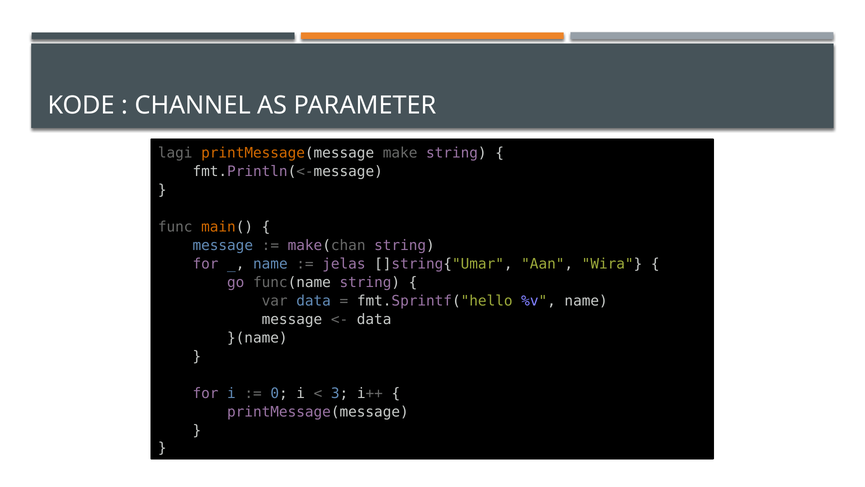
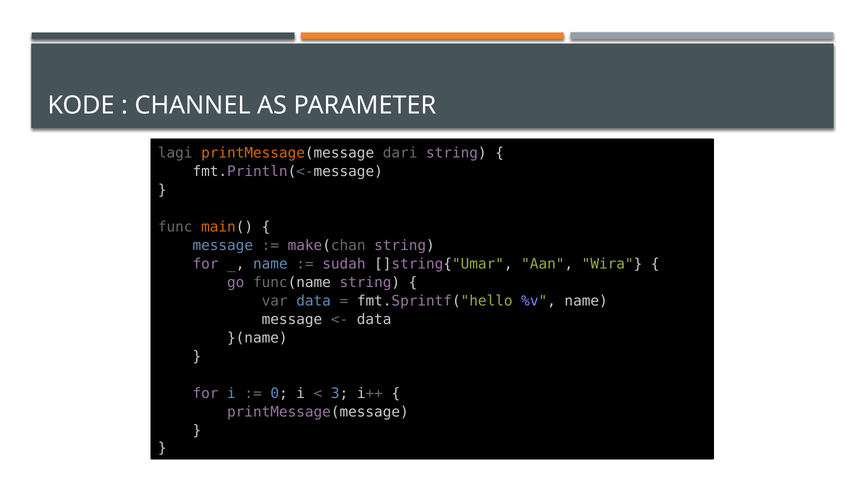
make: make -> dari
jelas: jelas -> sudah
